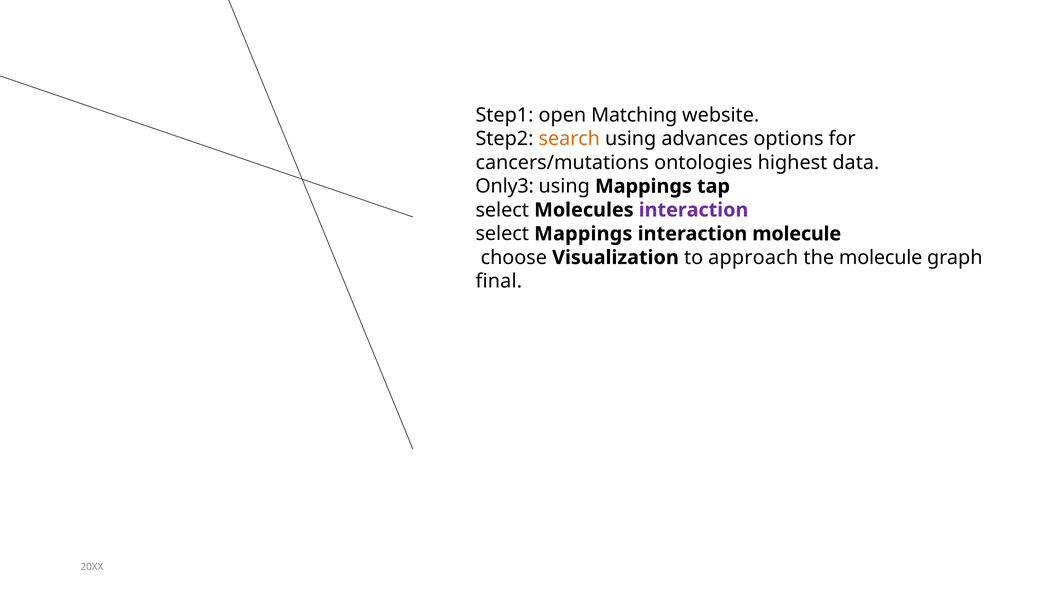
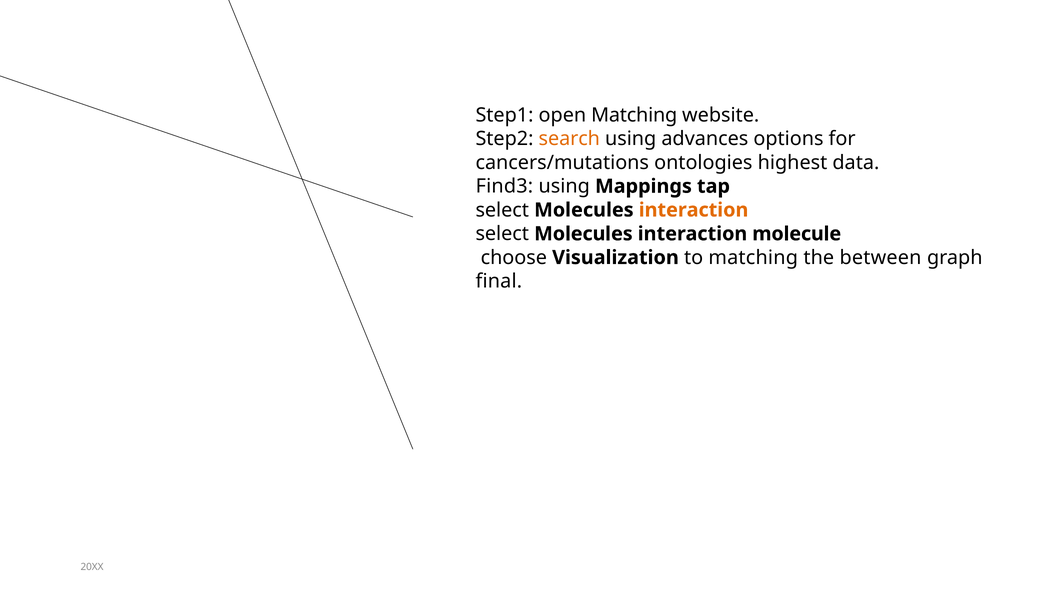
Only3: Only3 -> Find3
interaction at (694, 210) colour: purple -> orange
Mappings at (583, 234): Mappings -> Molecules
to approach: approach -> matching
the molecule: molecule -> between
